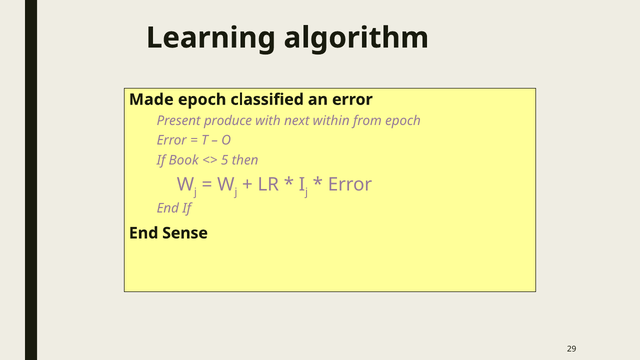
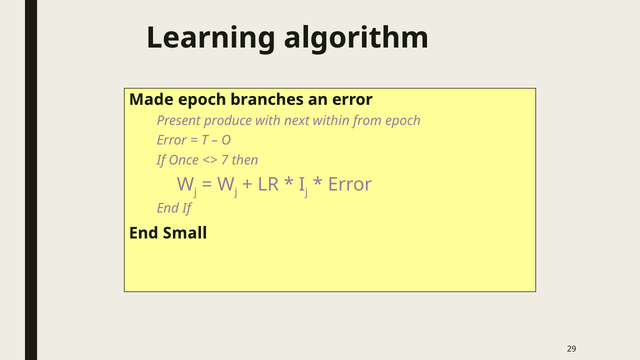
classified: classified -> branches
Book: Book -> Once
5: 5 -> 7
Sense: Sense -> Small
